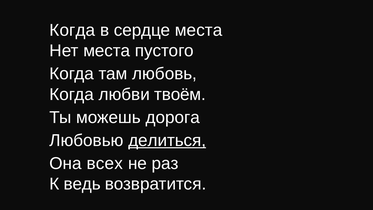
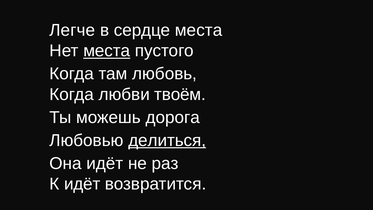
Когда at (72, 30): Когда -> Легче
места at (107, 51) underline: none -> present
Она всех: всех -> идёт
К ведь: ведь -> идёт
